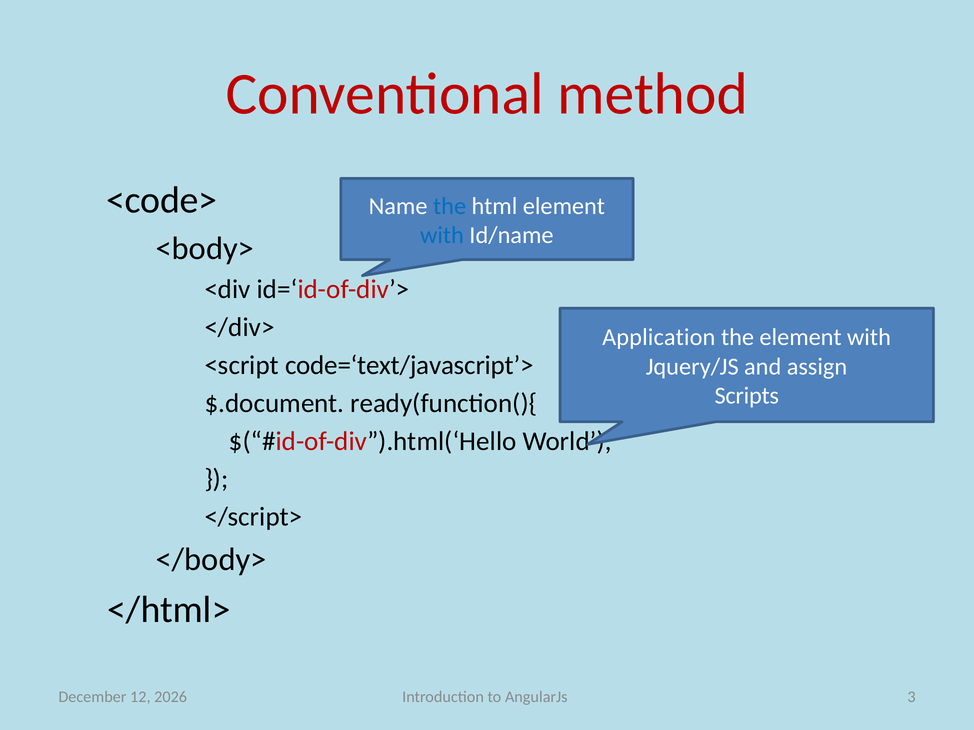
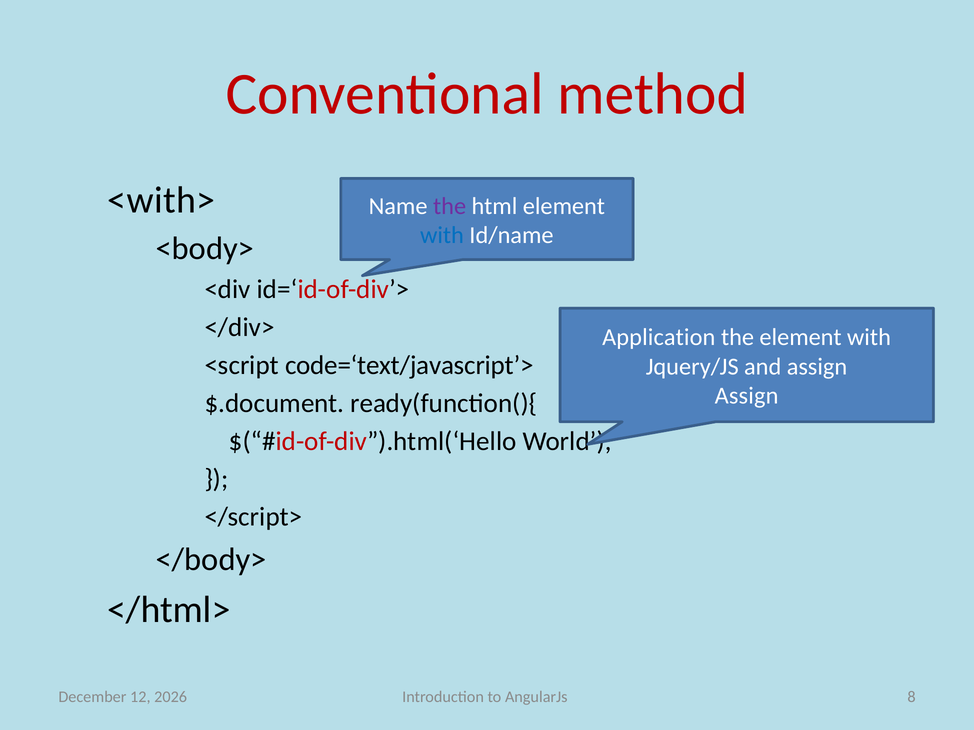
<code>: <code> -> <with>
the at (450, 206) colour: blue -> purple
Scripts at (747, 396): Scripts -> Assign
3: 3 -> 8
